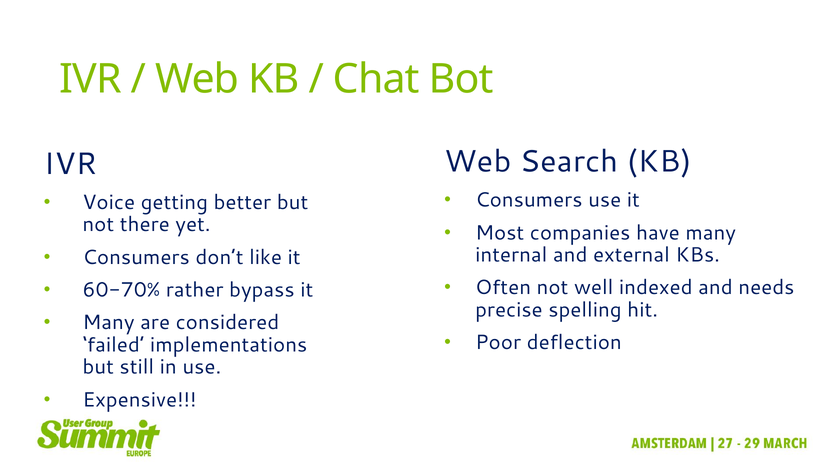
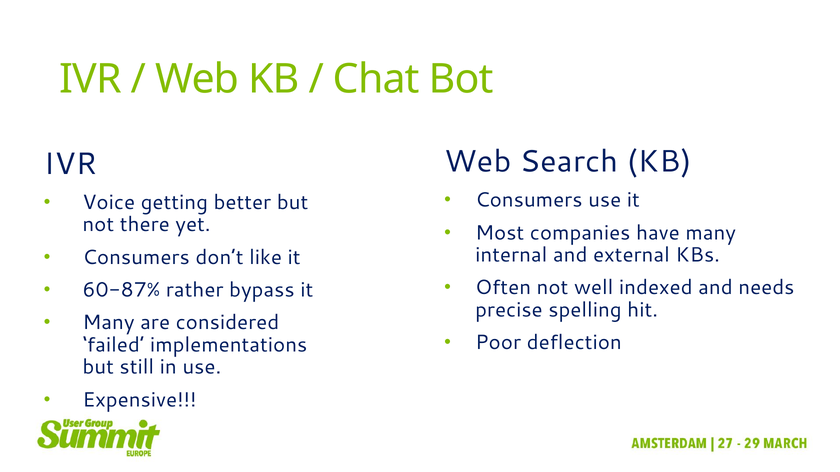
60-70%: 60-70% -> 60-87%
